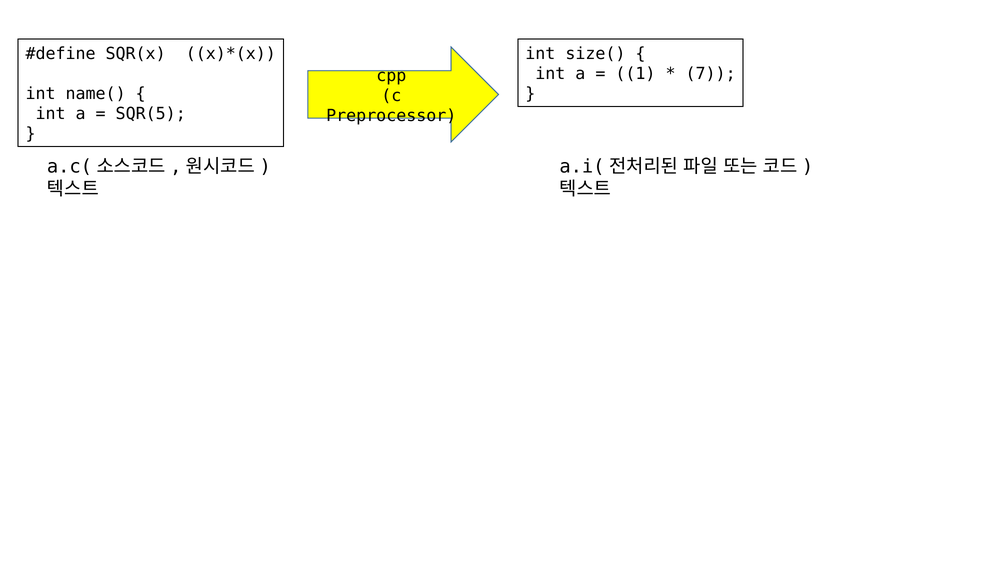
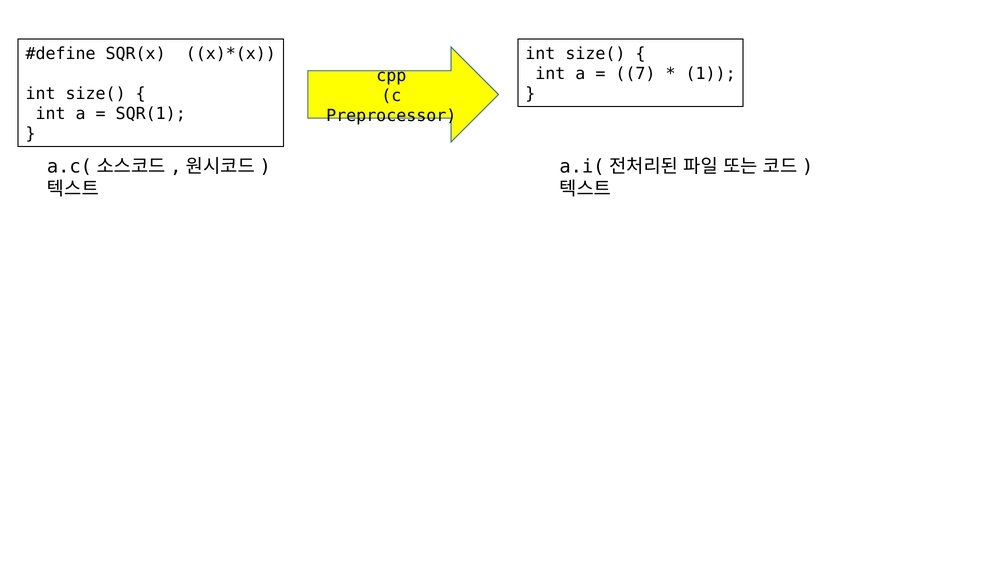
1: 1 -> 7
7: 7 -> 1
name( at (96, 94): name( -> size(
SQR(5: SQR(5 -> SQR(1
